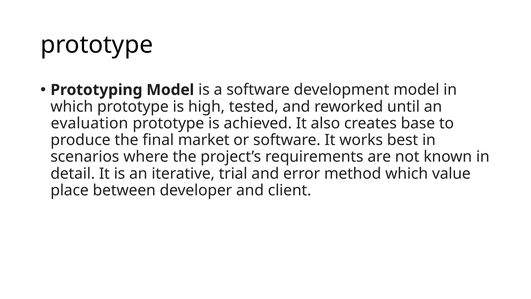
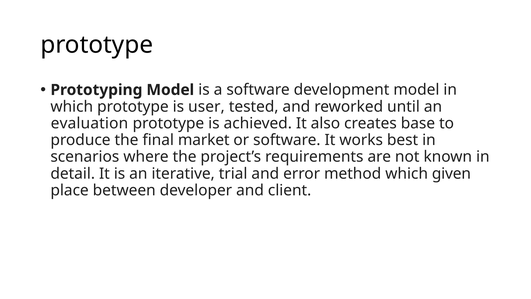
high: high -> user
value: value -> given
